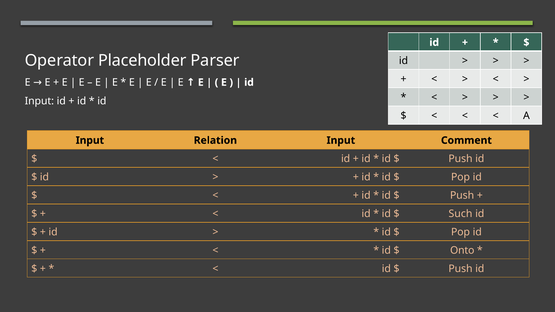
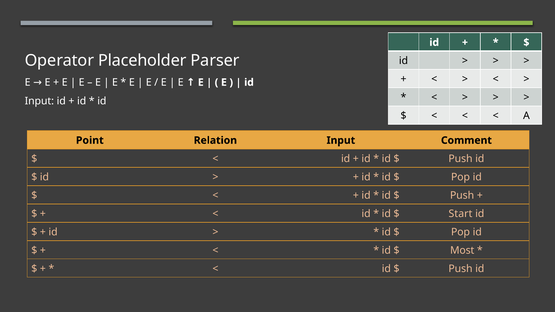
Input at (90, 140): Input -> Point
Such: Such -> Start
Onto: Onto -> Most
